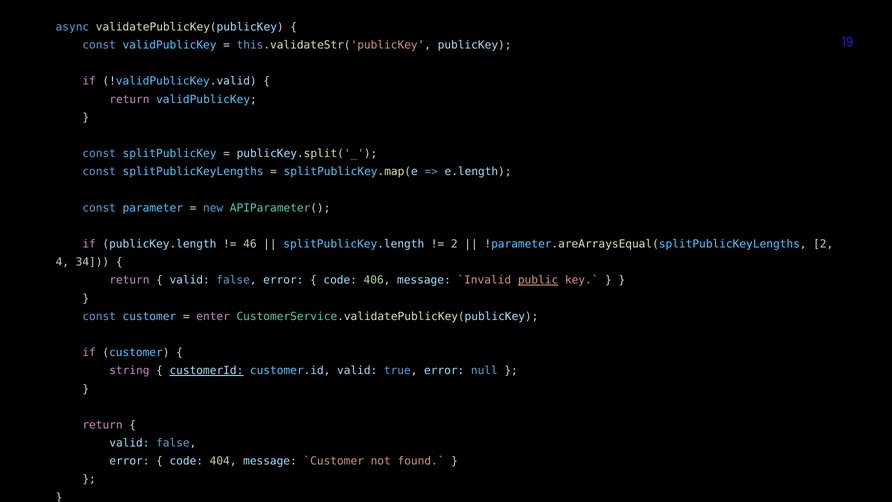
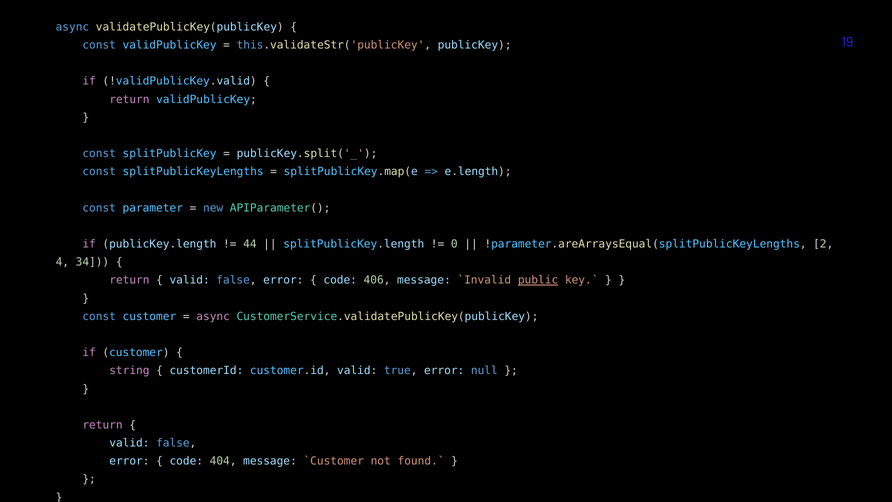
46: 46 -> 44
2 at (454, 244): 2 -> 0
enter at (213, 316): enter -> async
customerId underline: present -> none
